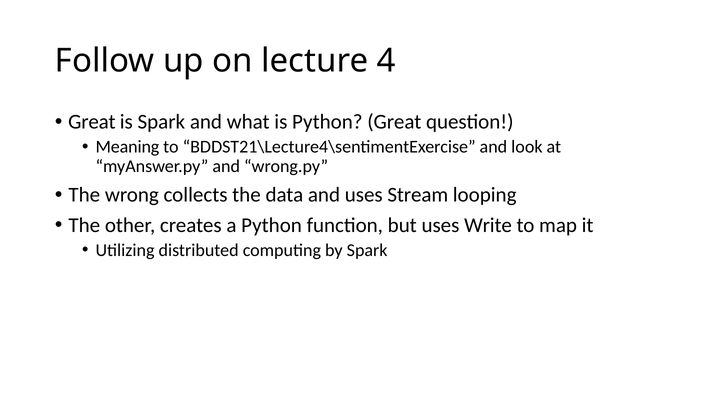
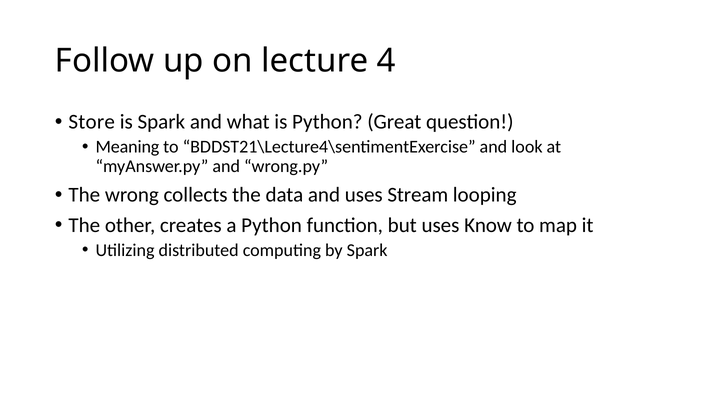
Great at (92, 122): Great -> Store
Write: Write -> Know
